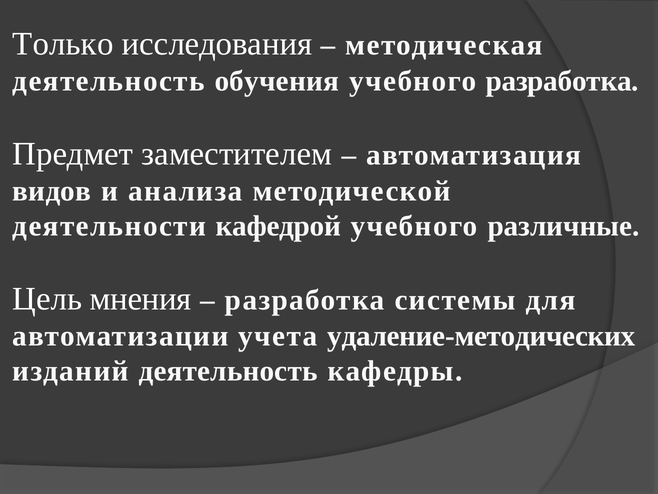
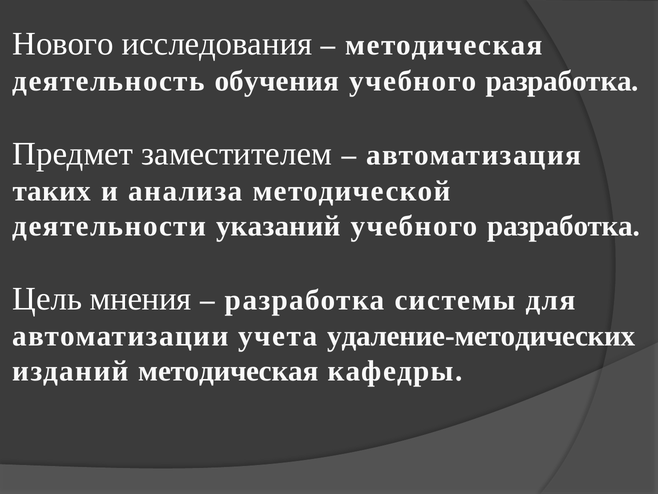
Только: Только -> Нового
видов: видов -> таких
кафедрой: кафедрой -> указаний
различные at (564, 226): различные -> разработка
изданий деятельность: деятельность -> методическая
